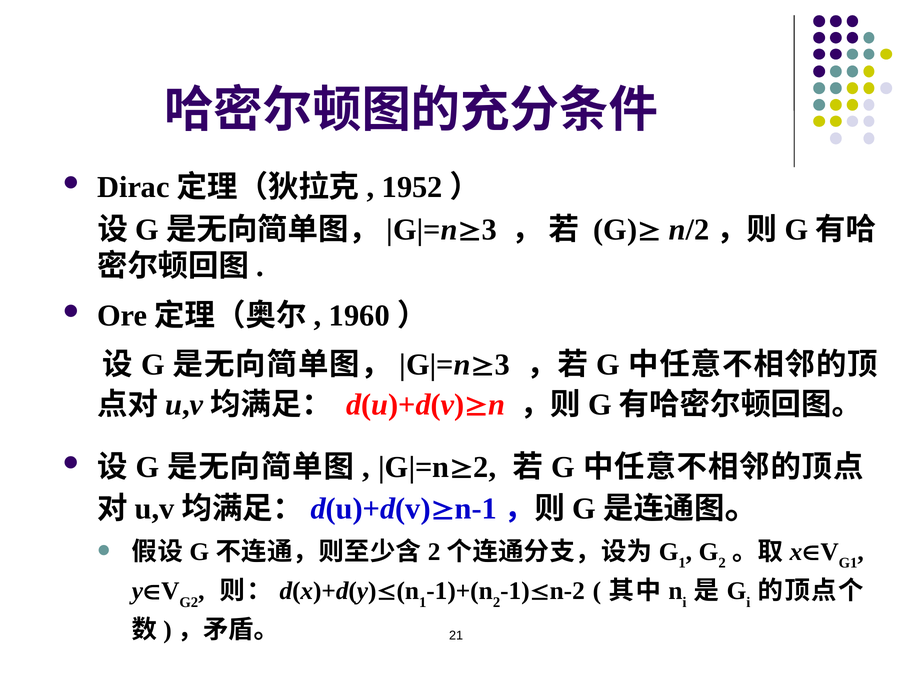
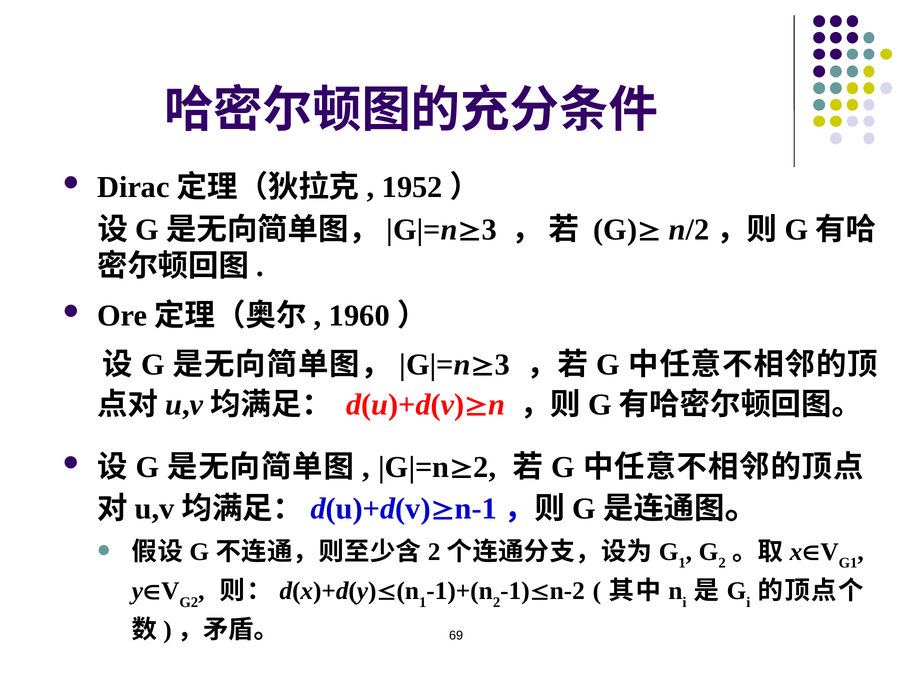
21: 21 -> 69
